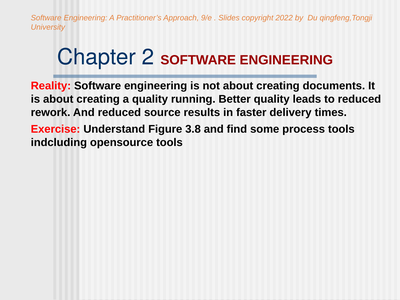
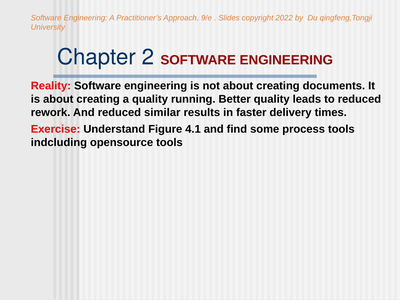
source: source -> similar
3.8: 3.8 -> 4.1
